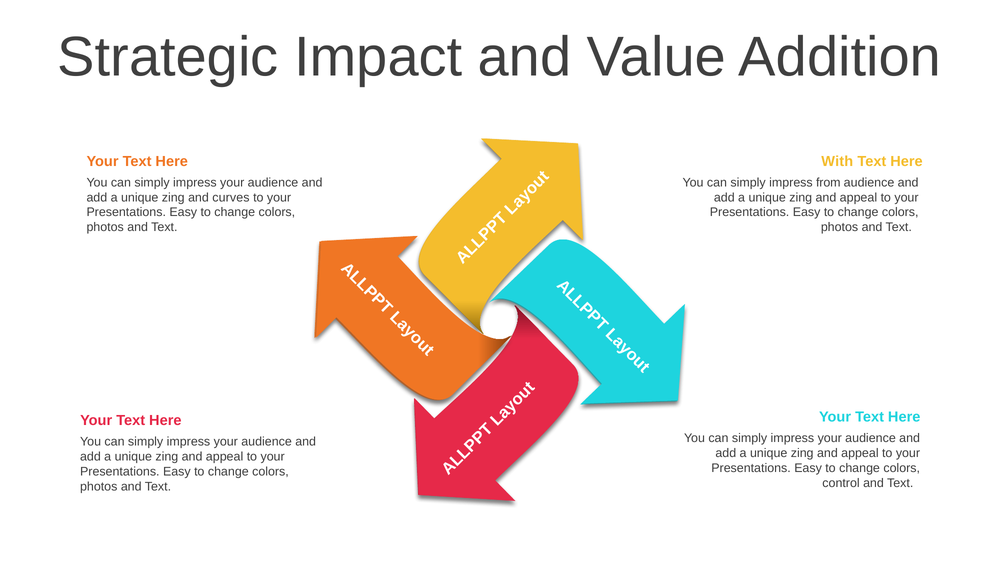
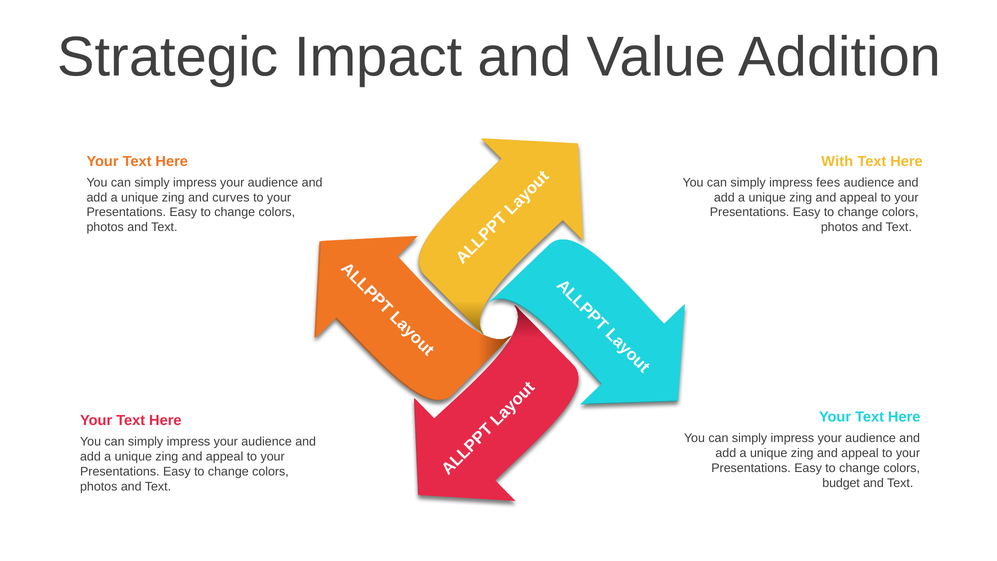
from: from -> fees
control: control -> budget
